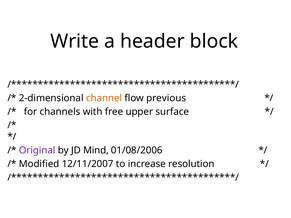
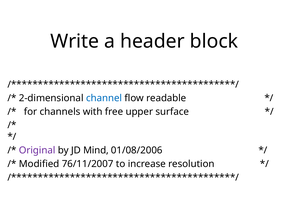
channel colour: orange -> blue
previous: previous -> readable
12/11/2007: 12/11/2007 -> 76/11/2007
